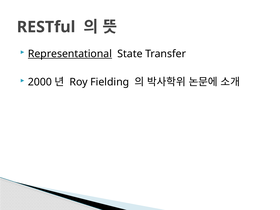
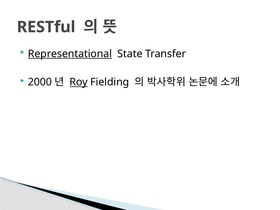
Roy underline: none -> present
